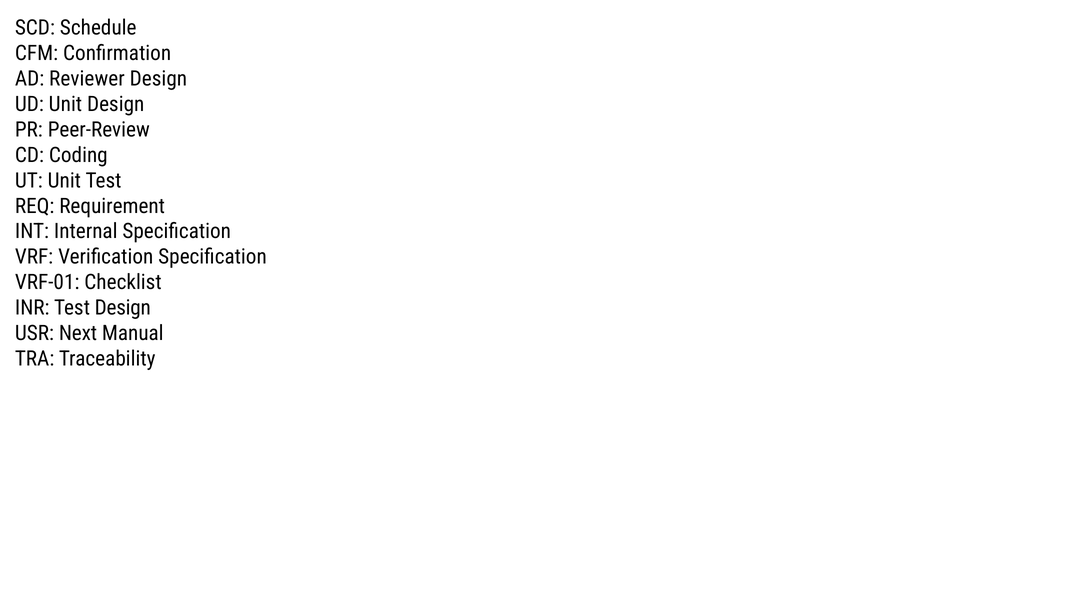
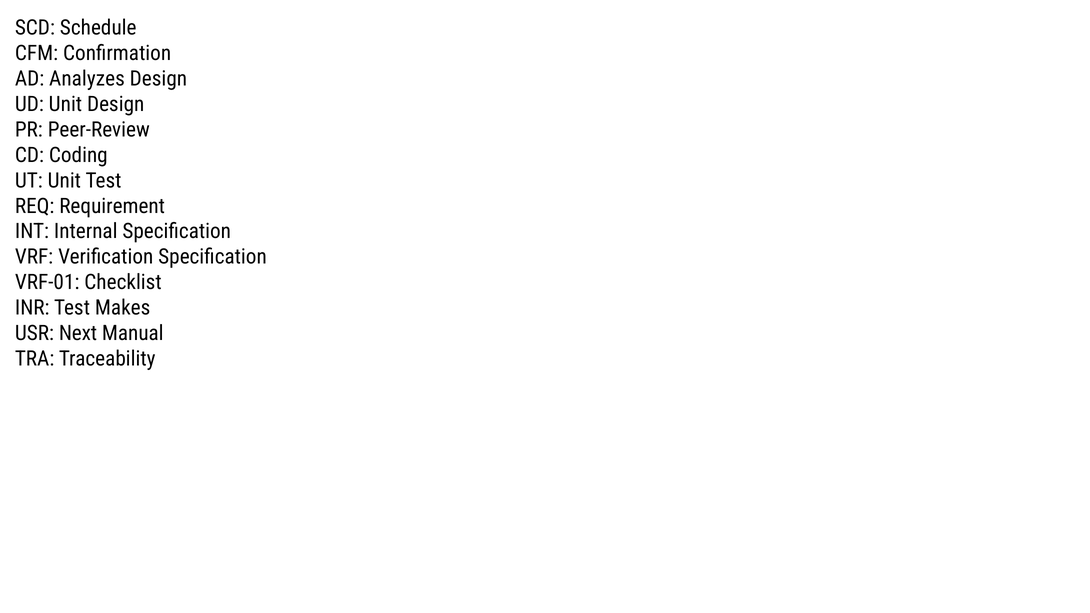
Reviewer: Reviewer -> Analyzes
Test Design: Design -> Makes
